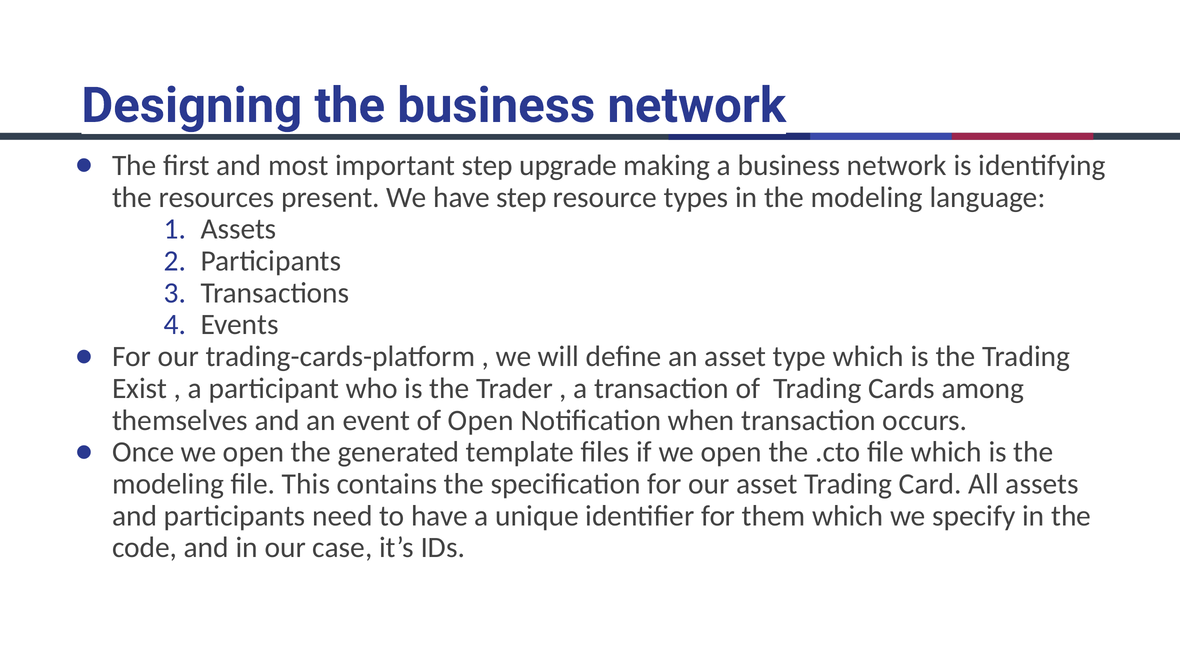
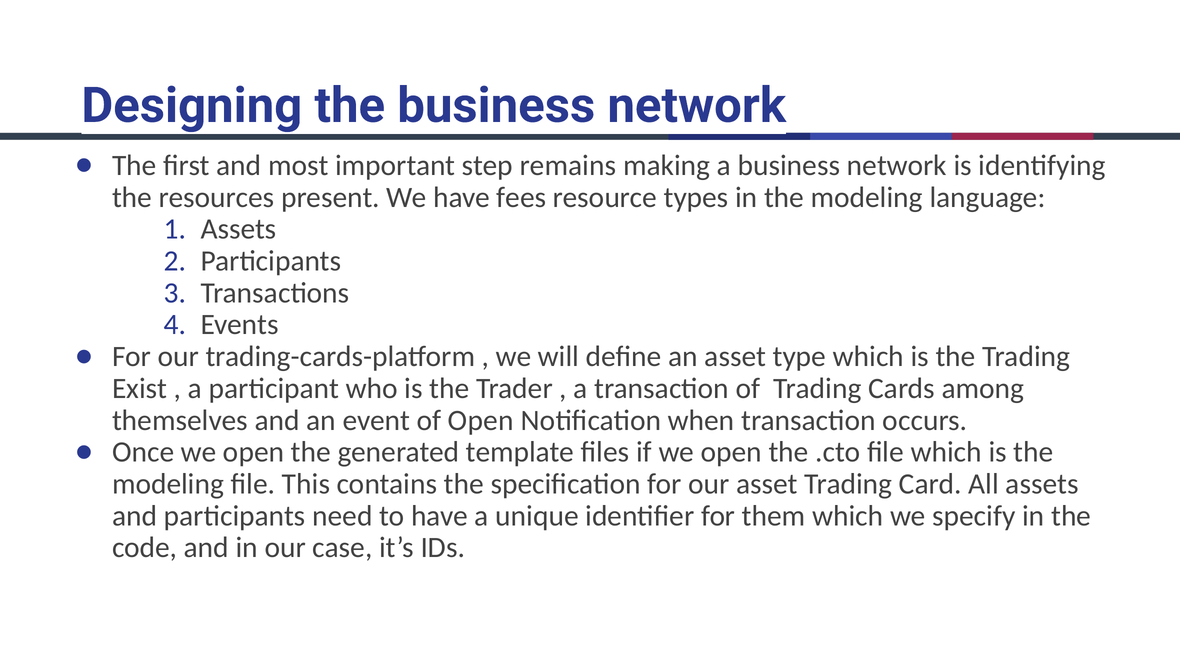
upgrade: upgrade -> remains
have step: step -> fees
